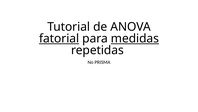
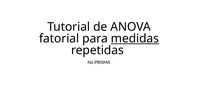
fatorial underline: present -> none
